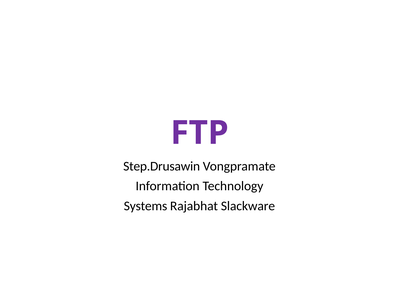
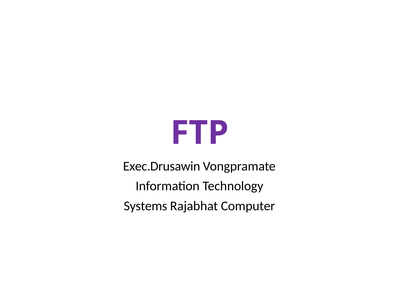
Step.Drusawin: Step.Drusawin -> Exec.Drusawin
Slackware: Slackware -> Computer
